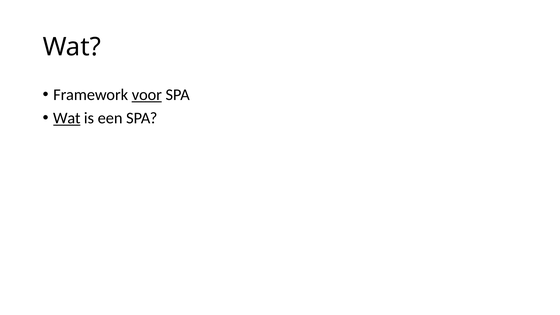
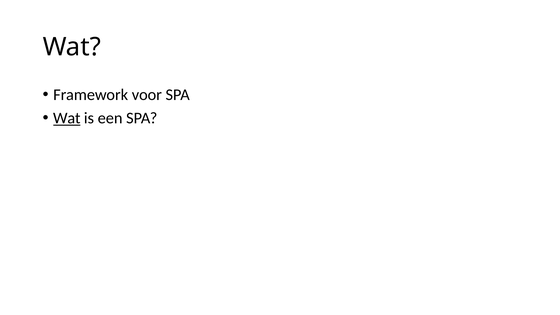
voor underline: present -> none
